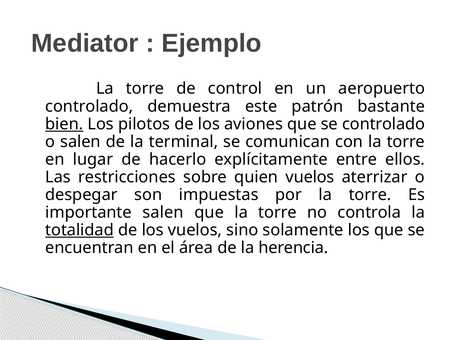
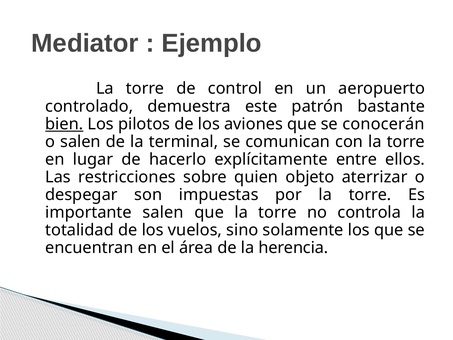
se controlado: controlado -> conocerán
quien vuelos: vuelos -> objeto
totalidad underline: present -> none
